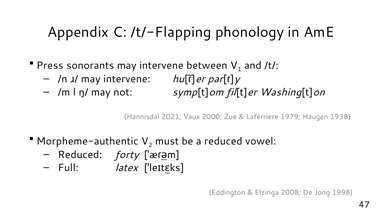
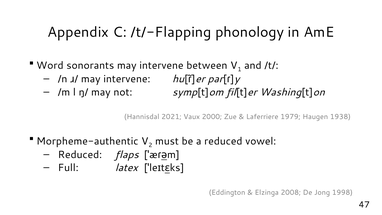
Press: Press -> Word
forty: forty -> flaps
